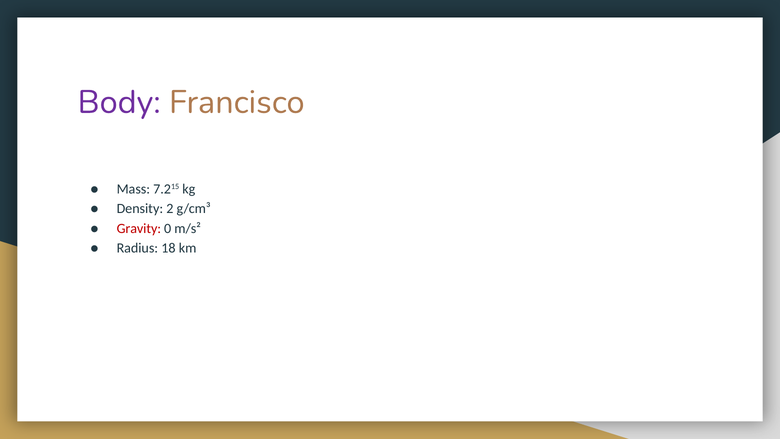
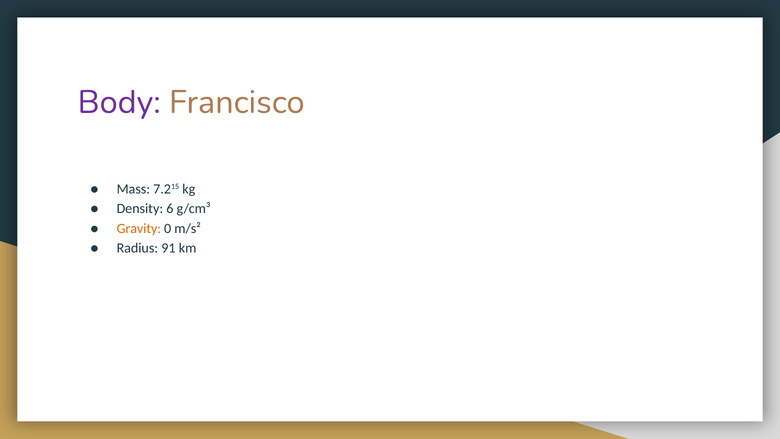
2: 2 -> 6
Gravity colour: red -> orange
18: 18 -> 91
